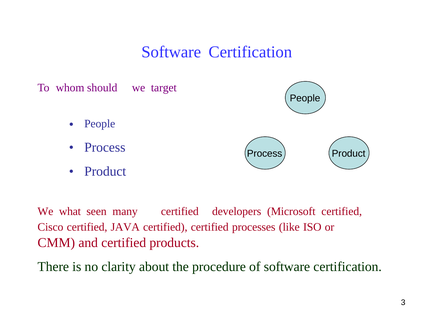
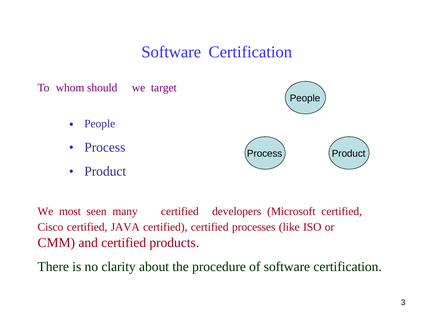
what: what -> most
